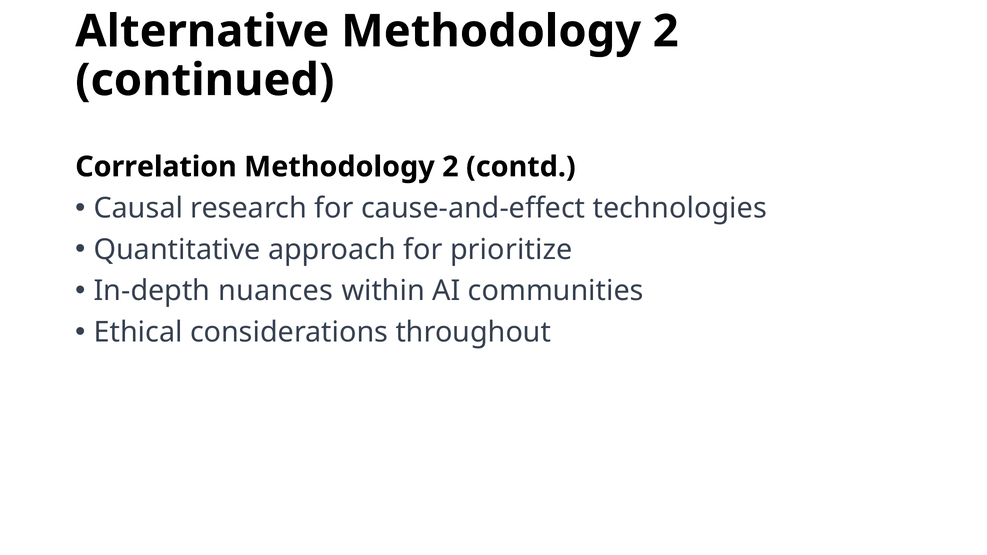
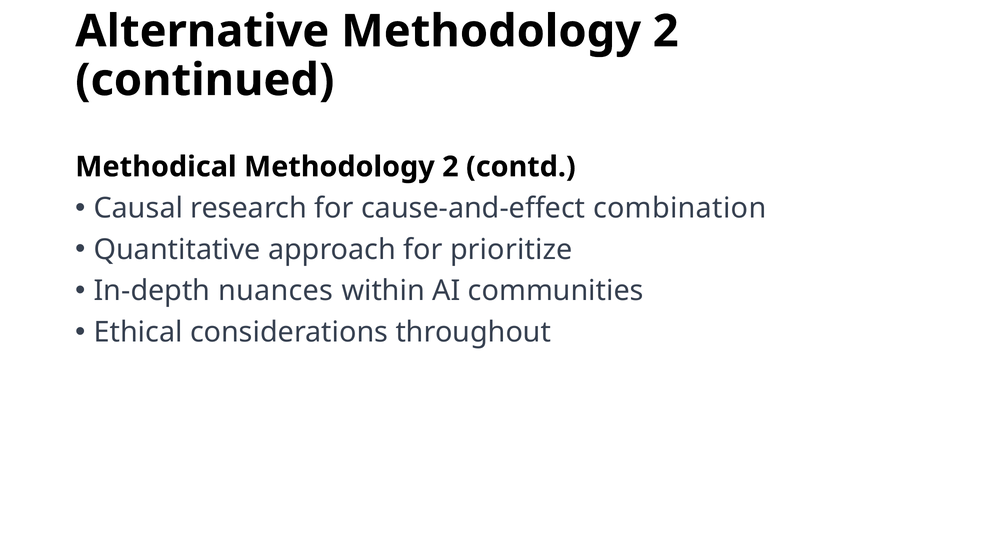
Correlation: Correlation -> Methodical
technologies: technologies -> combination
